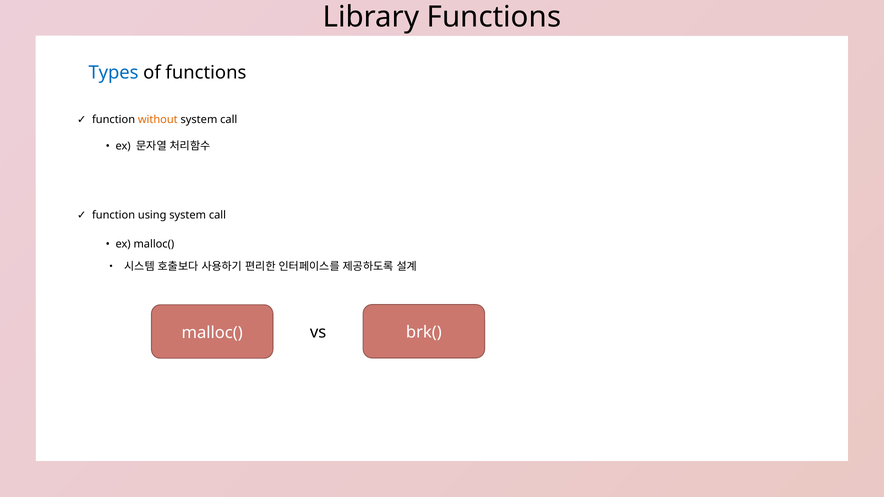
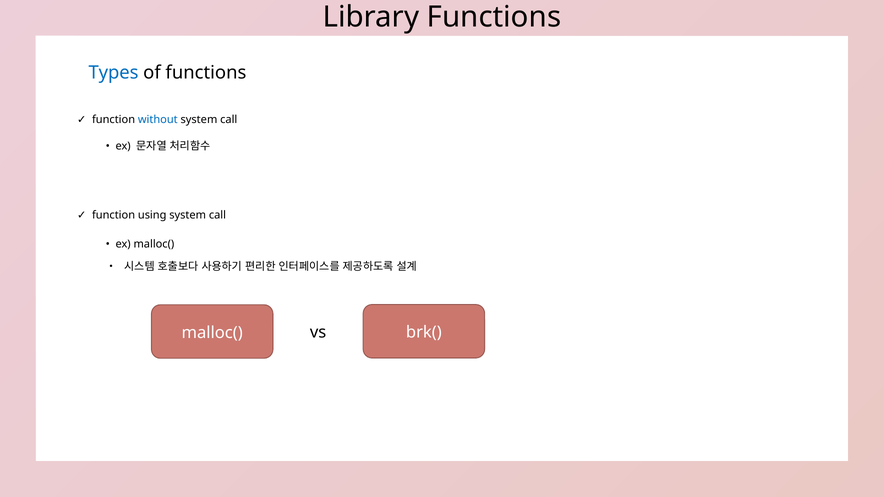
without colour: orange -> blue
